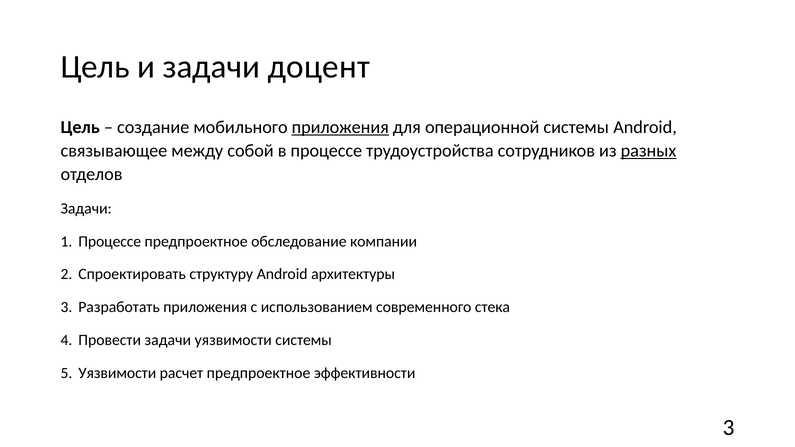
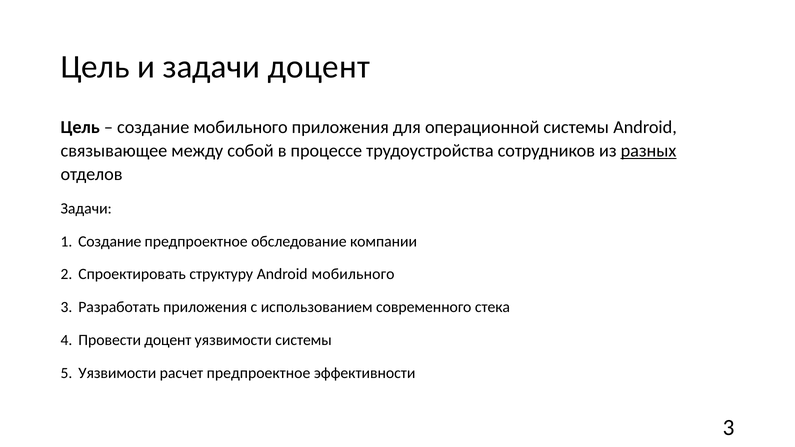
приложения at (340, 127) underline: present -> none
Процессе at (110, 241): Процессе -> Создание
Android архитектуры: архитектуры -> мобильного
Провести задачи: задачи -> доцент
